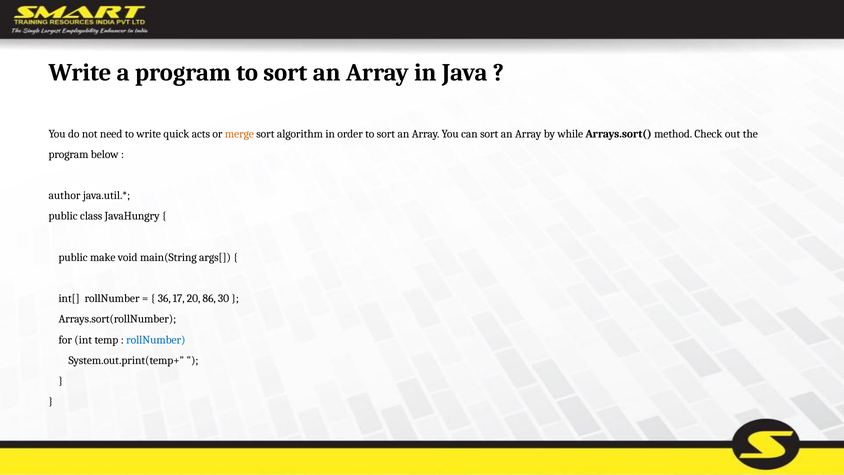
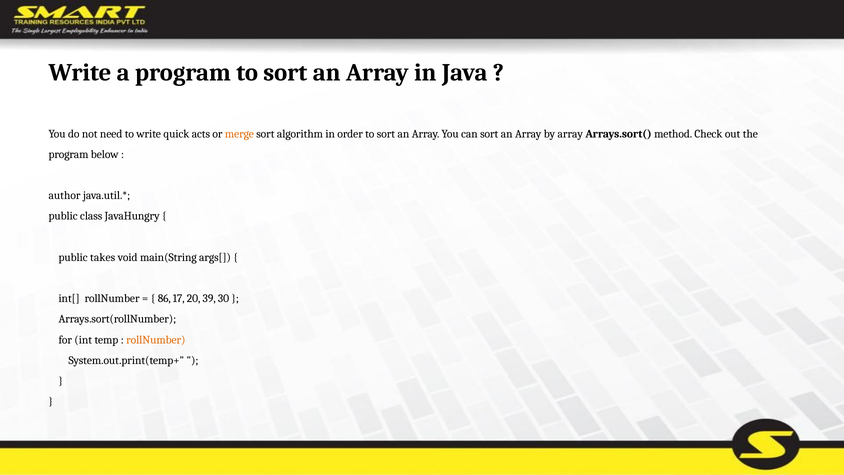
by while: while -> array
make: make -> takes
36: 36 -> 86
86: 86 -> 39
rollNumber at (156, 340) colour: blue -> orange
